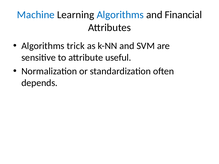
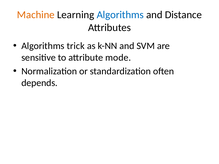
Machine colour: blue -> orange
Financial: Financial -> Distance
useful: useful -> mode
